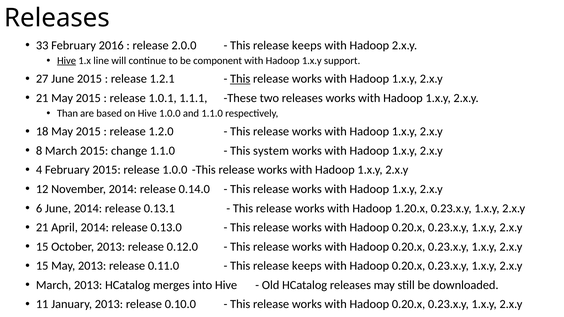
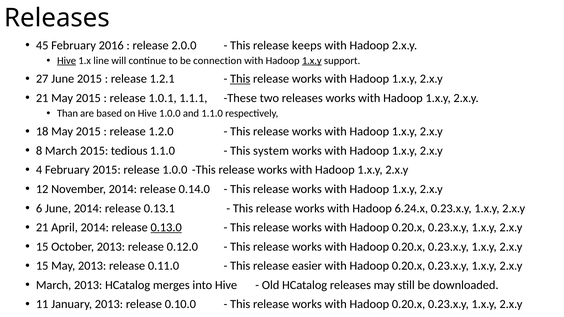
33: 33 -> 45
component: component -> connection
1.x.y at (312, 61) underline: none -> present
change: change -> tedious
1.20.x: 1.20.x -> 6.24.x
0.13.0 underline: none -> present
keeps at (307, 266): keeps -> easier
